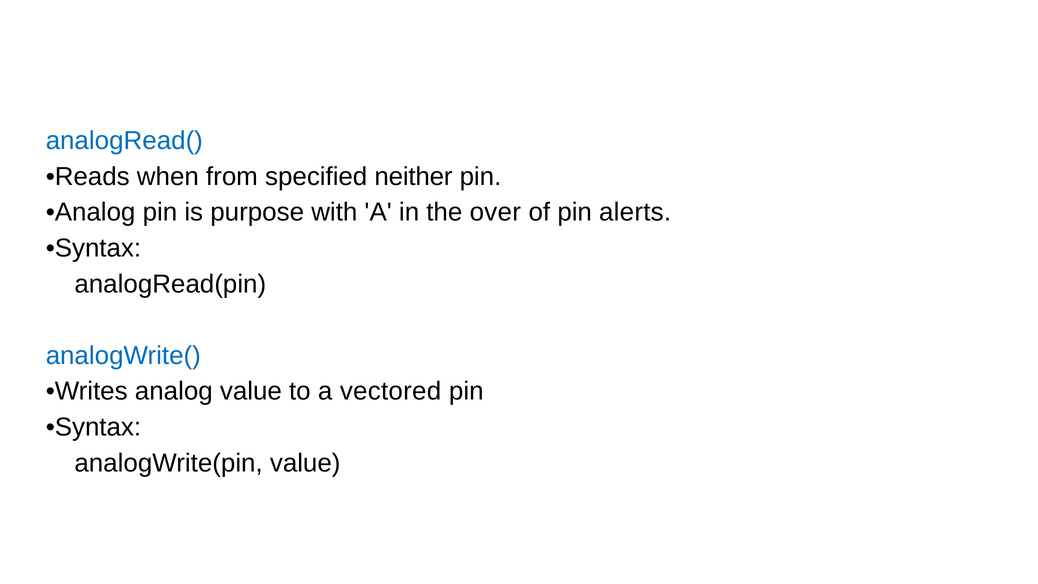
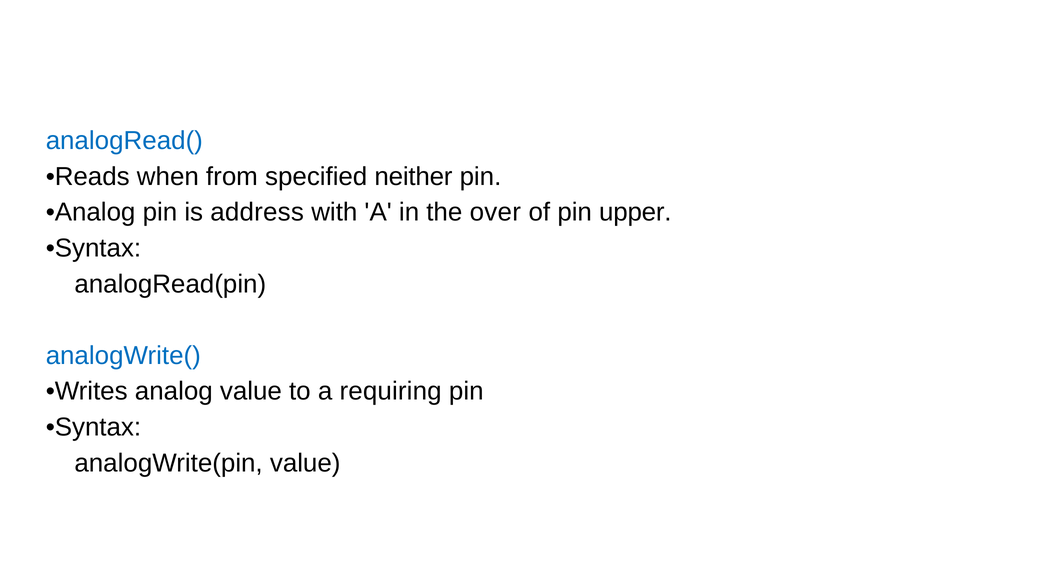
purpose: purpose -> address
alerts: alerts -> upper
vectored: vectored -> requiring
